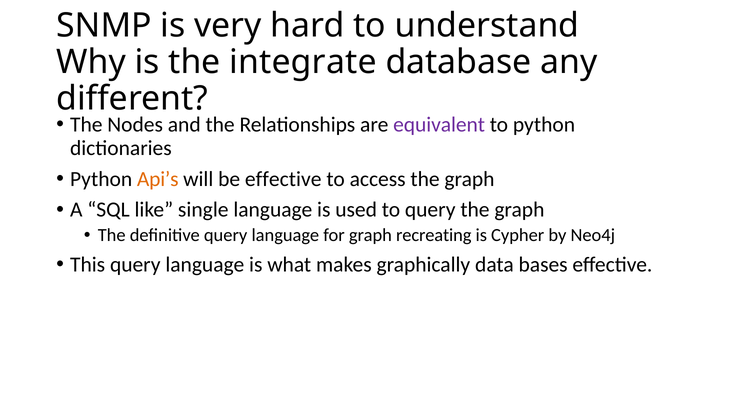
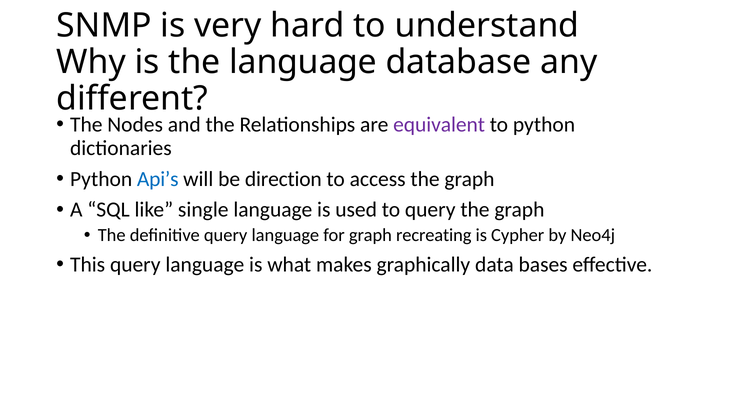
the integrate: integrate -> language
Api’s colour: orange -> blue
be effective: effective -> direction
